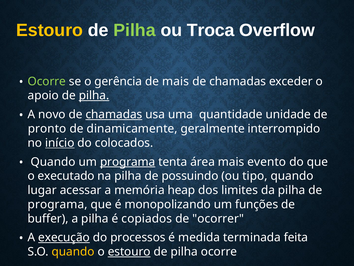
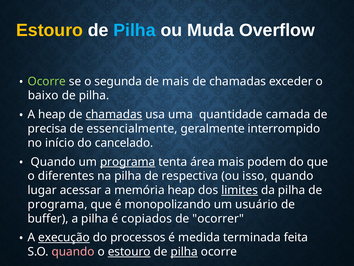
Pilha at (135, 30) colour: light green -> light blue
Troca: Troca -> Muda
gerência: gerência -> segunda
apoio: apoio -> baixo
pilha at (94, 95) underline: present -> none
A novo: novo -> heap
unidade: unidade -> camada
pronto: pronto -> precisa
dinamicamente: dinamicamente -> essencialmente
início underline: present -> none
colocados: colocados -> cancelado
evento: evento -> podem
executado: executado -> diferentes
possuindo: possuindo -> respectiva
tipo: tipo -> isso
limites underline: none -> present
funções: funções -> usuário
quando at (73, 251) colour: yellow -> pink
pilha at (184, 251) underline: none -> present
